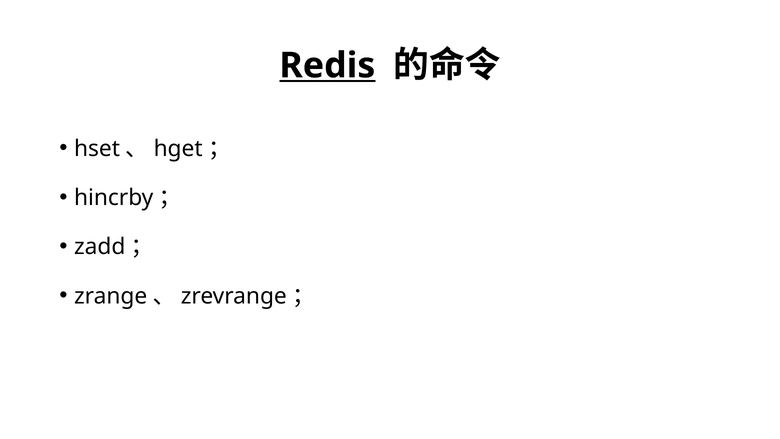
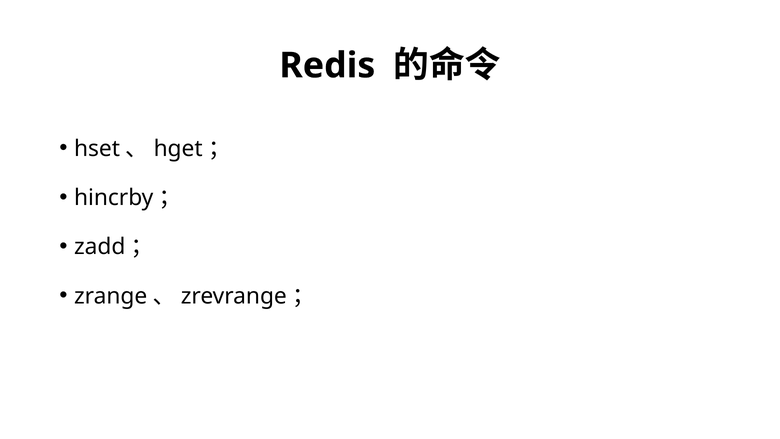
Redis underline: present -> none
